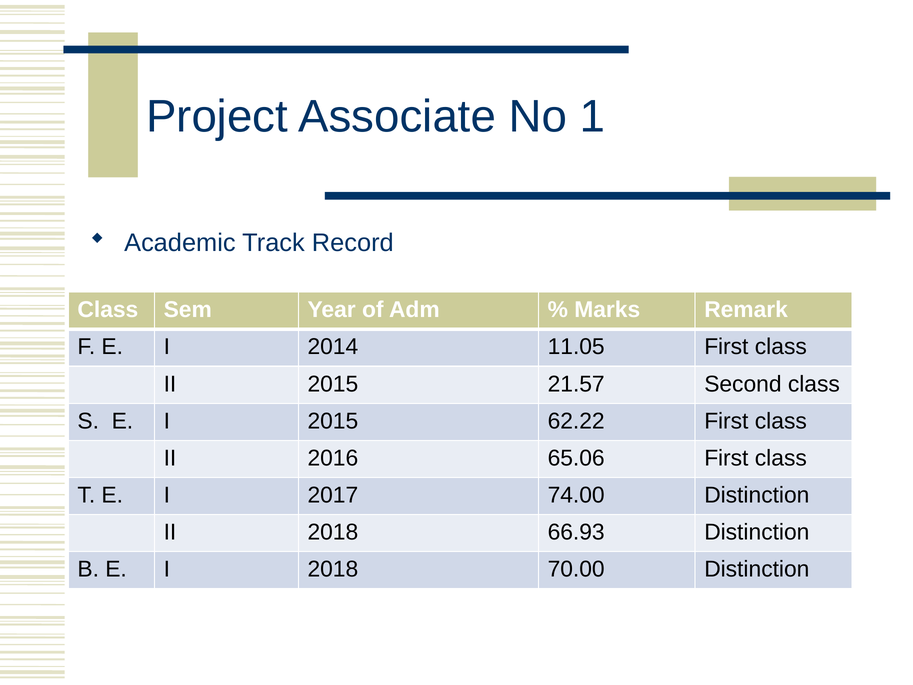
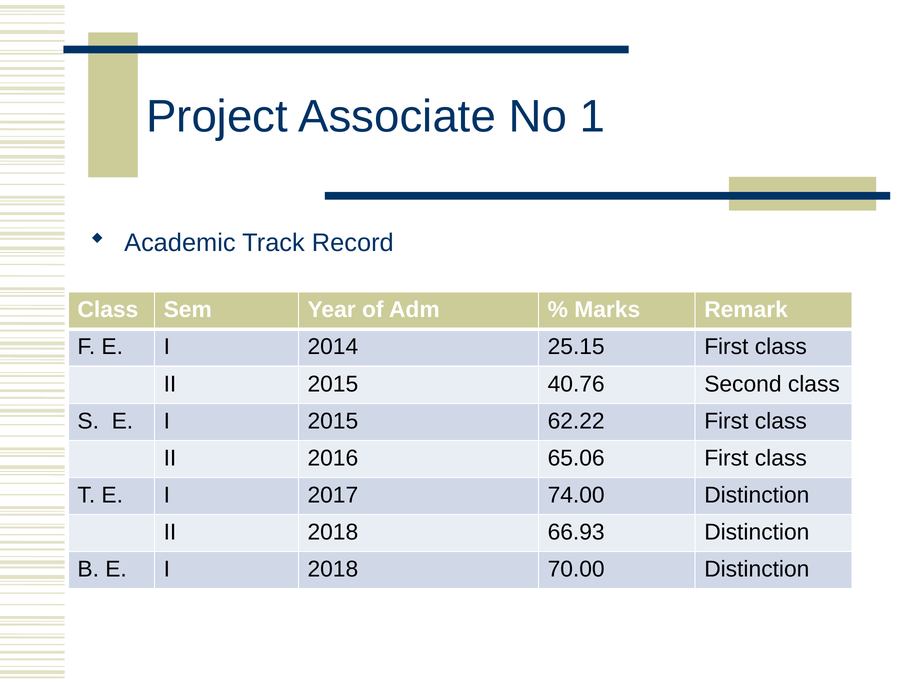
11.05: 11.05 -> 25.15
21.57: 21.57 -> 40.76
